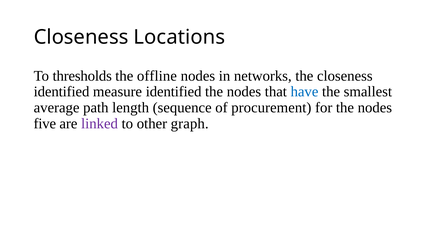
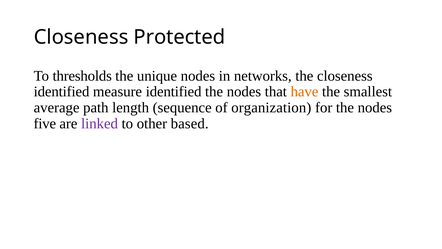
Locations: Locations -> Protected
offline: offline -> unique
have colour: blue -> orange
procurement: procurement -> organization
graph: graph -> based
